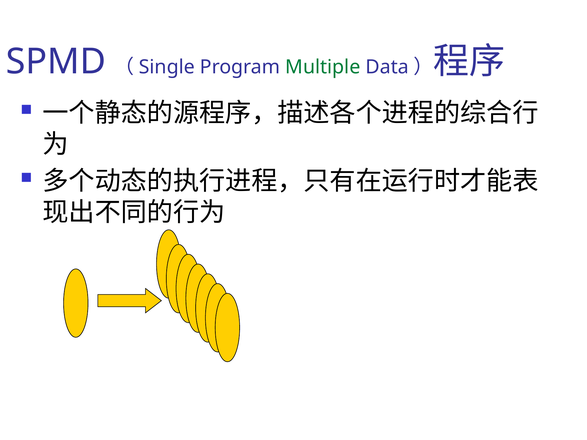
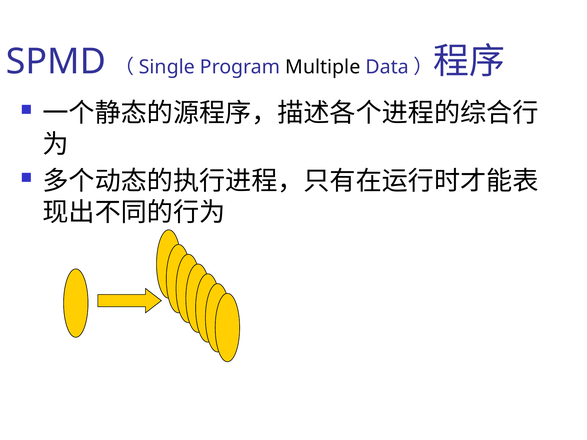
Multiple colour: green -> black
